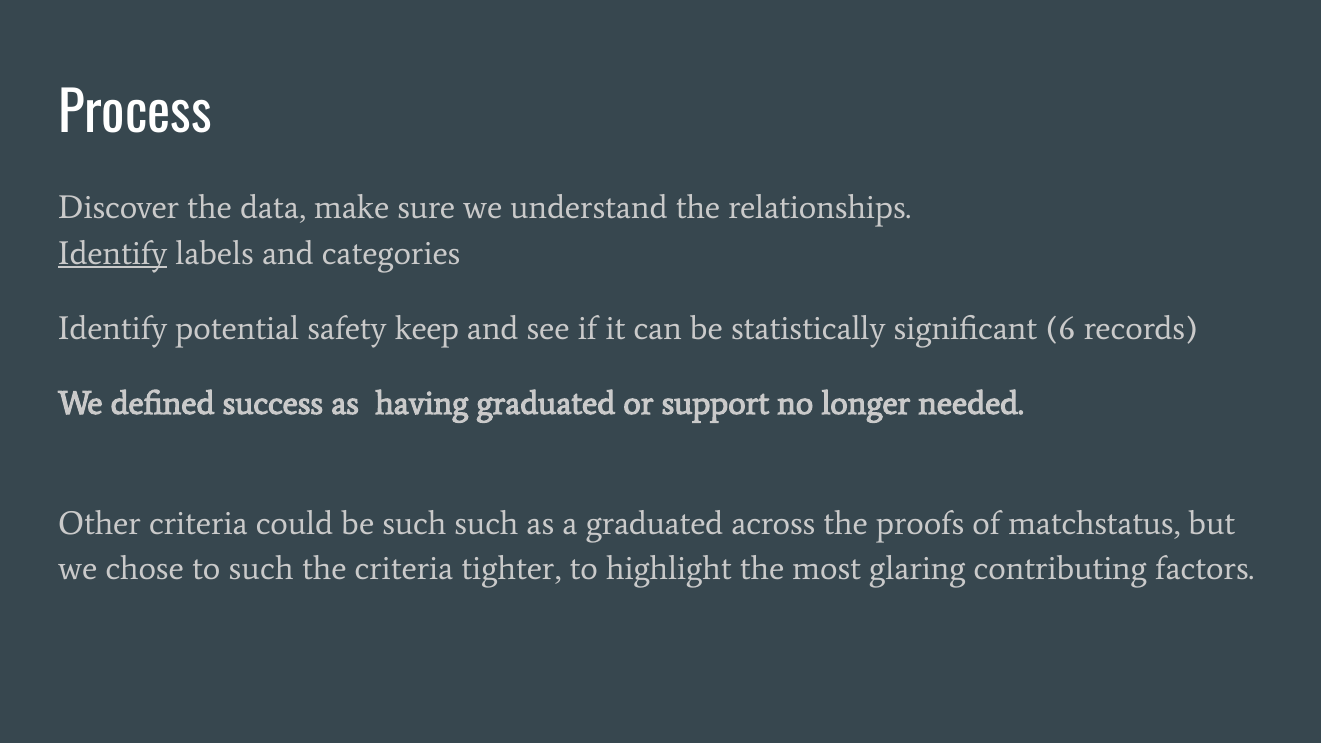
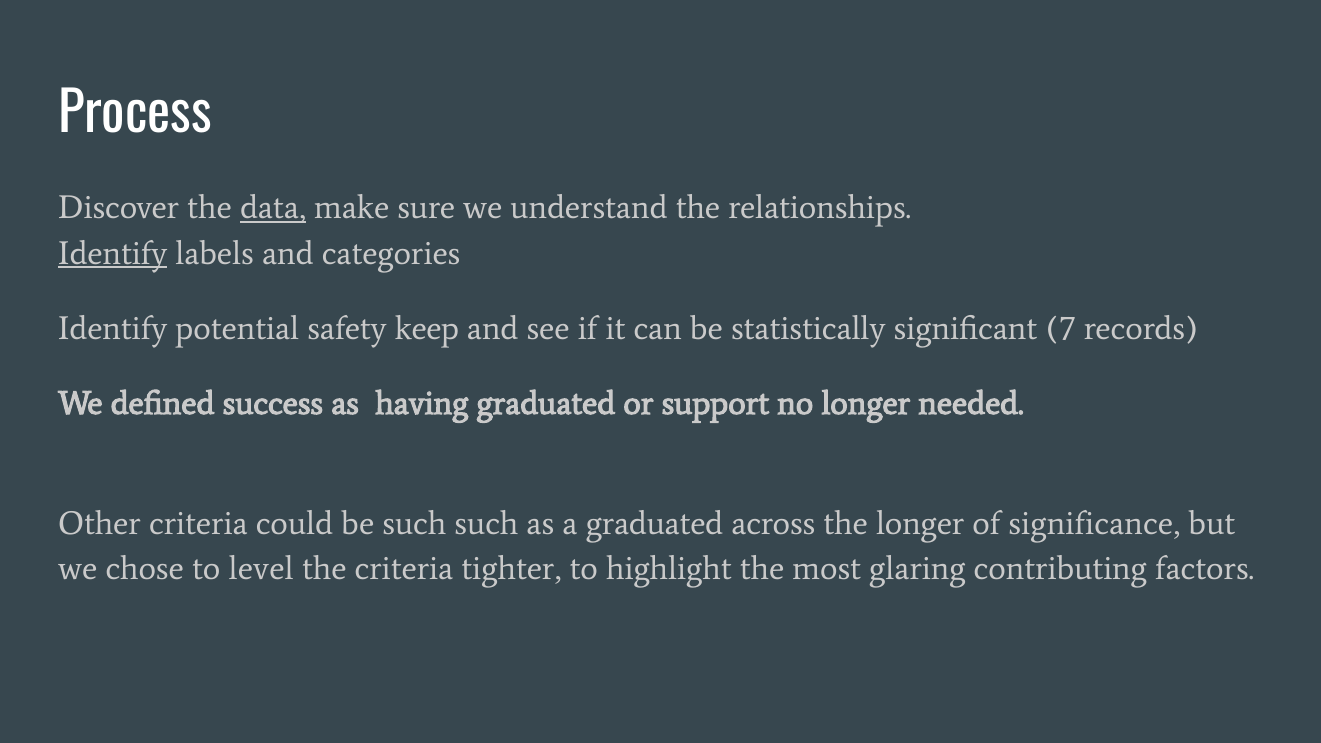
data underline: none -> present
6: 6 -> 7
the proofs: proofs -> longer
matchstatus: matchstatus -> significance
to such: such -> level
